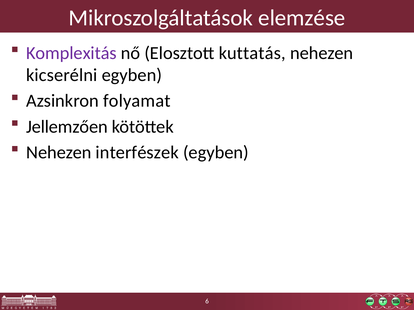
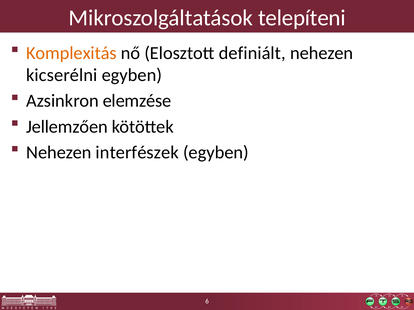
elemzése: elemzése -> telepíteni
Komplexitás colour: purple -> orange
kuttatás: kuttatás -> definiált
folyamat: folyamat -> elemzése
